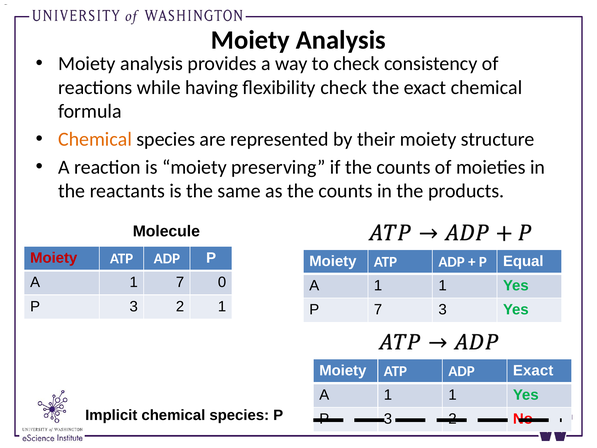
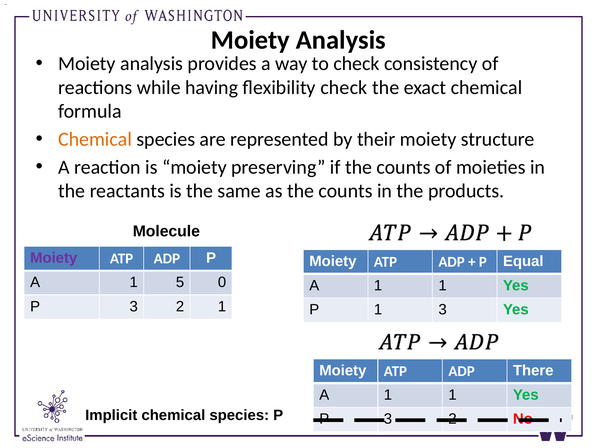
Moiety at (54, 258) colour: red -> purple
1 7: 7 -> 5
P 7: 7 -> 1
ADP Exact: Exact -> There
